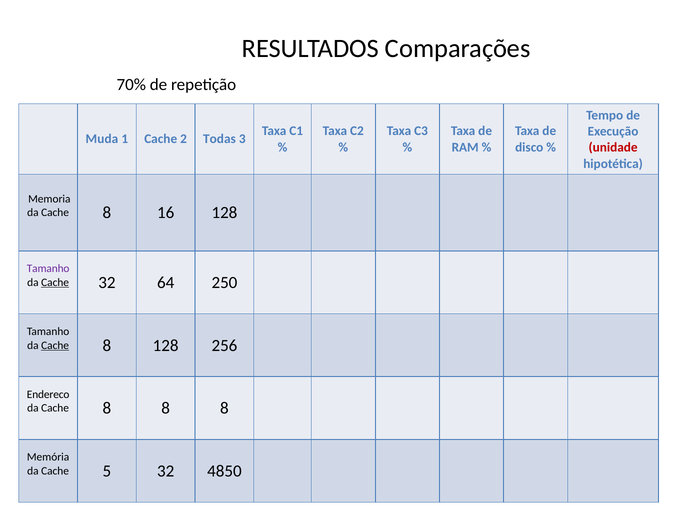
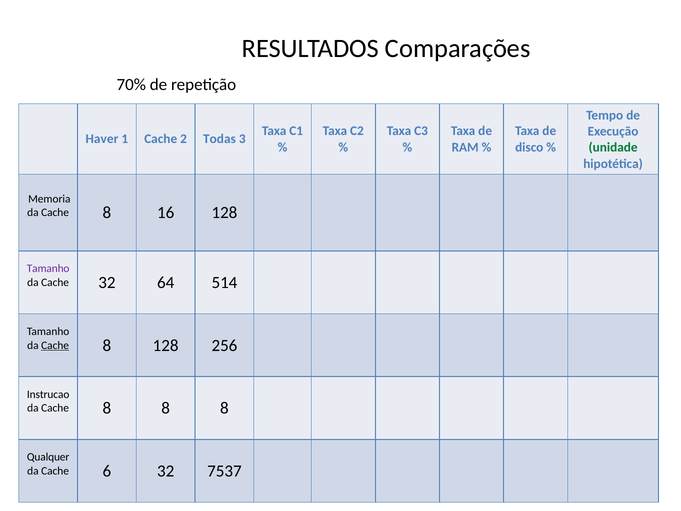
Muda: Muda -> Haver
unidade colour: red -> green
Cache at (55, 282) underline: present -> none
250: 250 -> 514
Endereco: Endereco -> Instrucao
Memória: Memória -> Qualquer
5: 5 -> 6
4850: 4850 -> 7537
